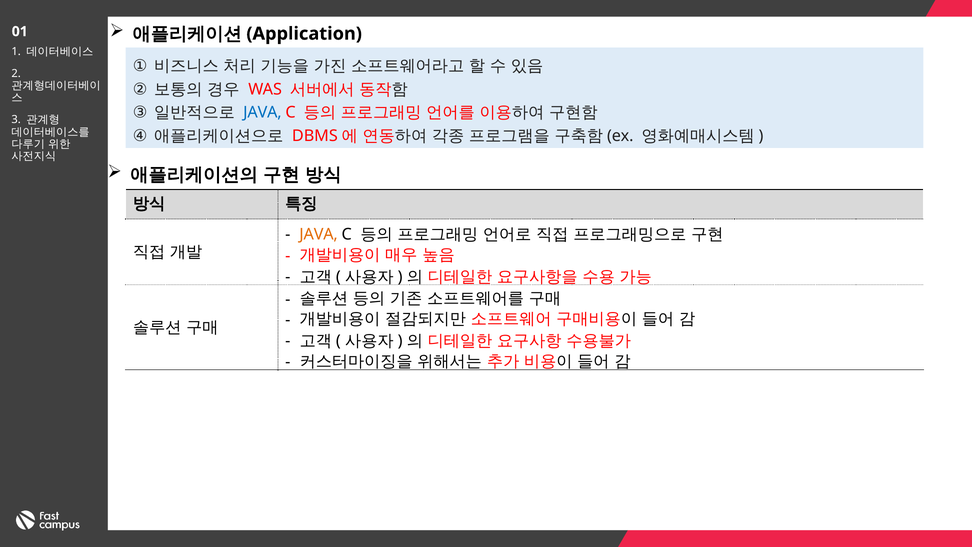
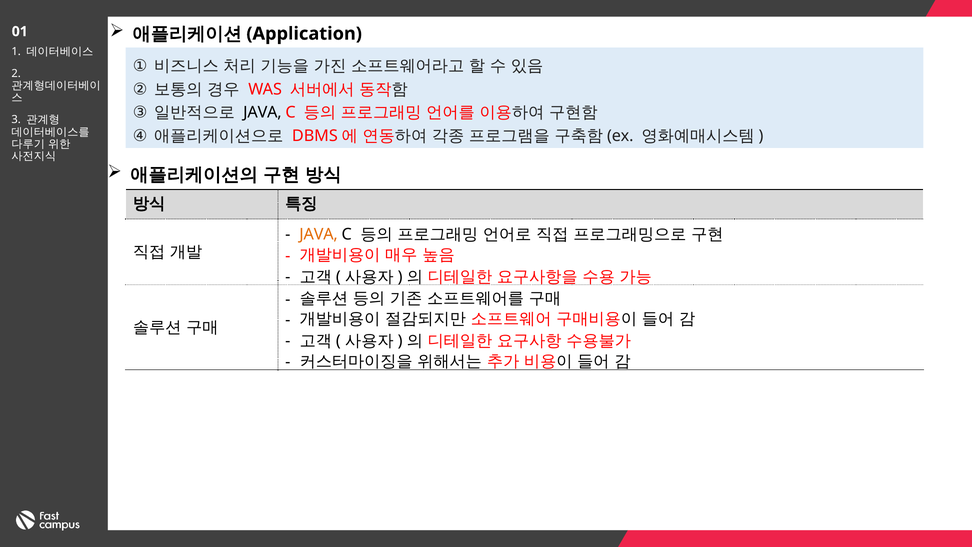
JAVA at (262, 112) colour: blue -> black
